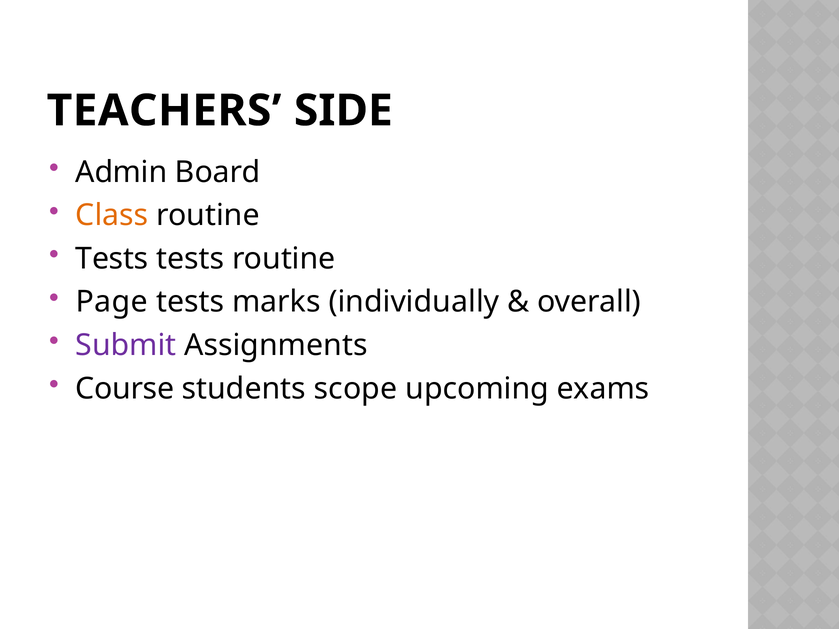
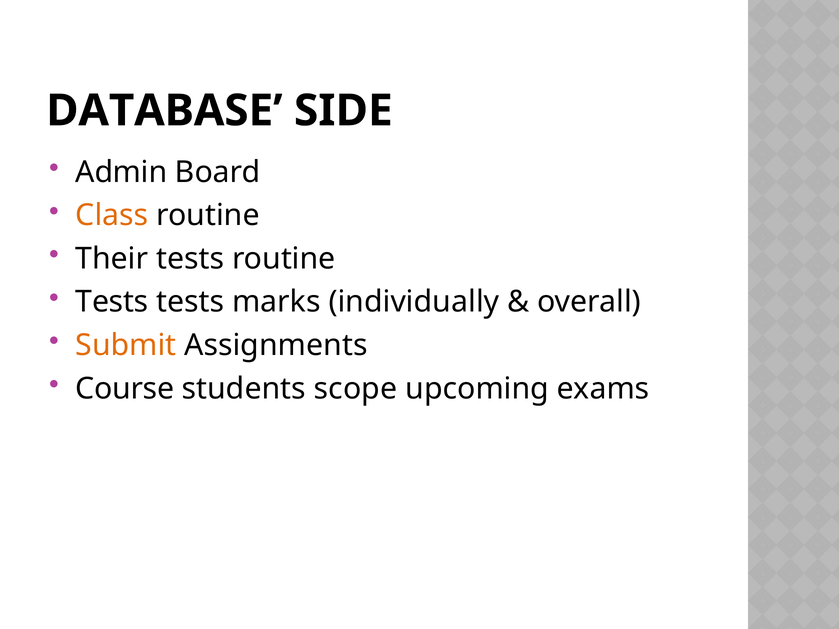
TEACHERS: TEACHERS -> DATABASE
Tests at (112, 259): Tests -> Their
Page at (112, 302): Page -> Tests
Submit colour: purple -> orange
